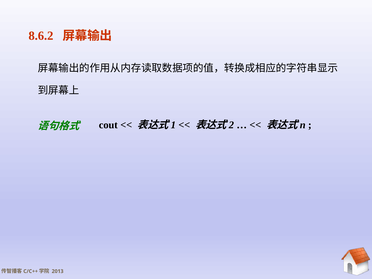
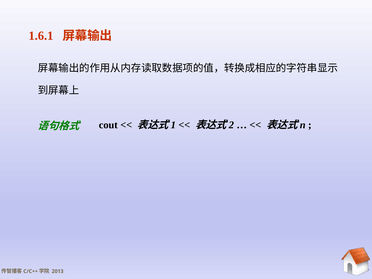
8.6.2: 8.6.2 -> 1.6.1
